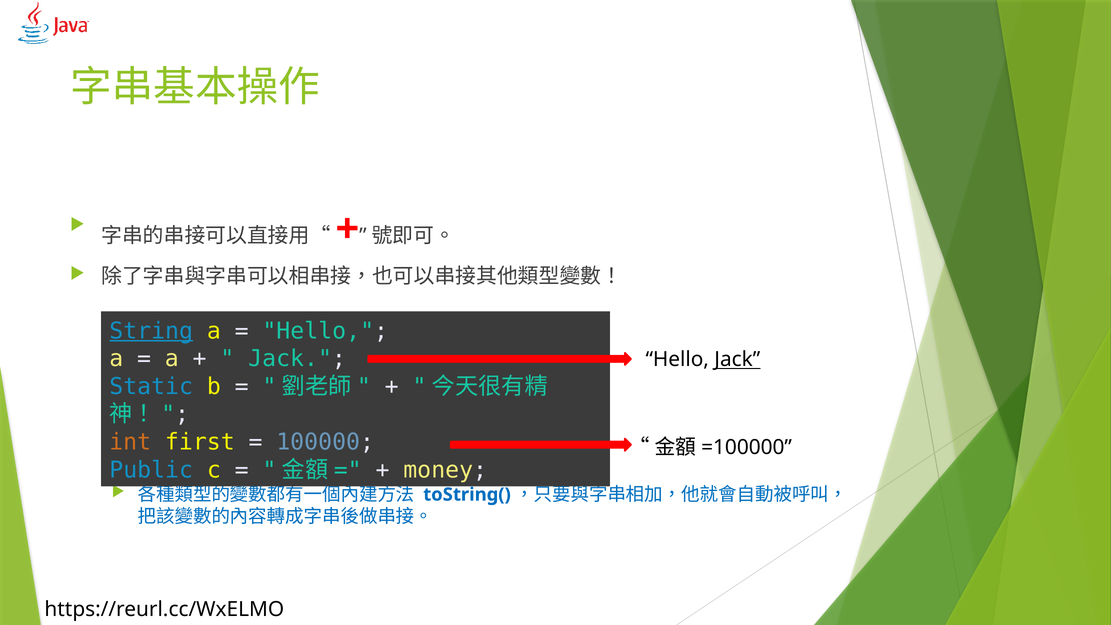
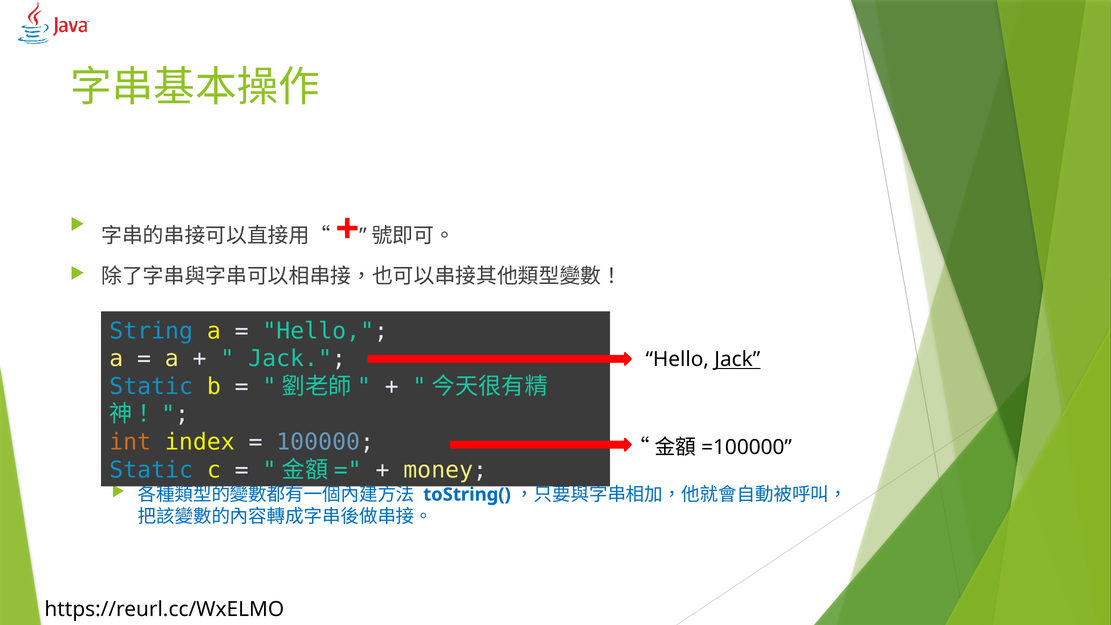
String underline: present -> none
first: first -> index
Public at (151, 470): Public -> Static
